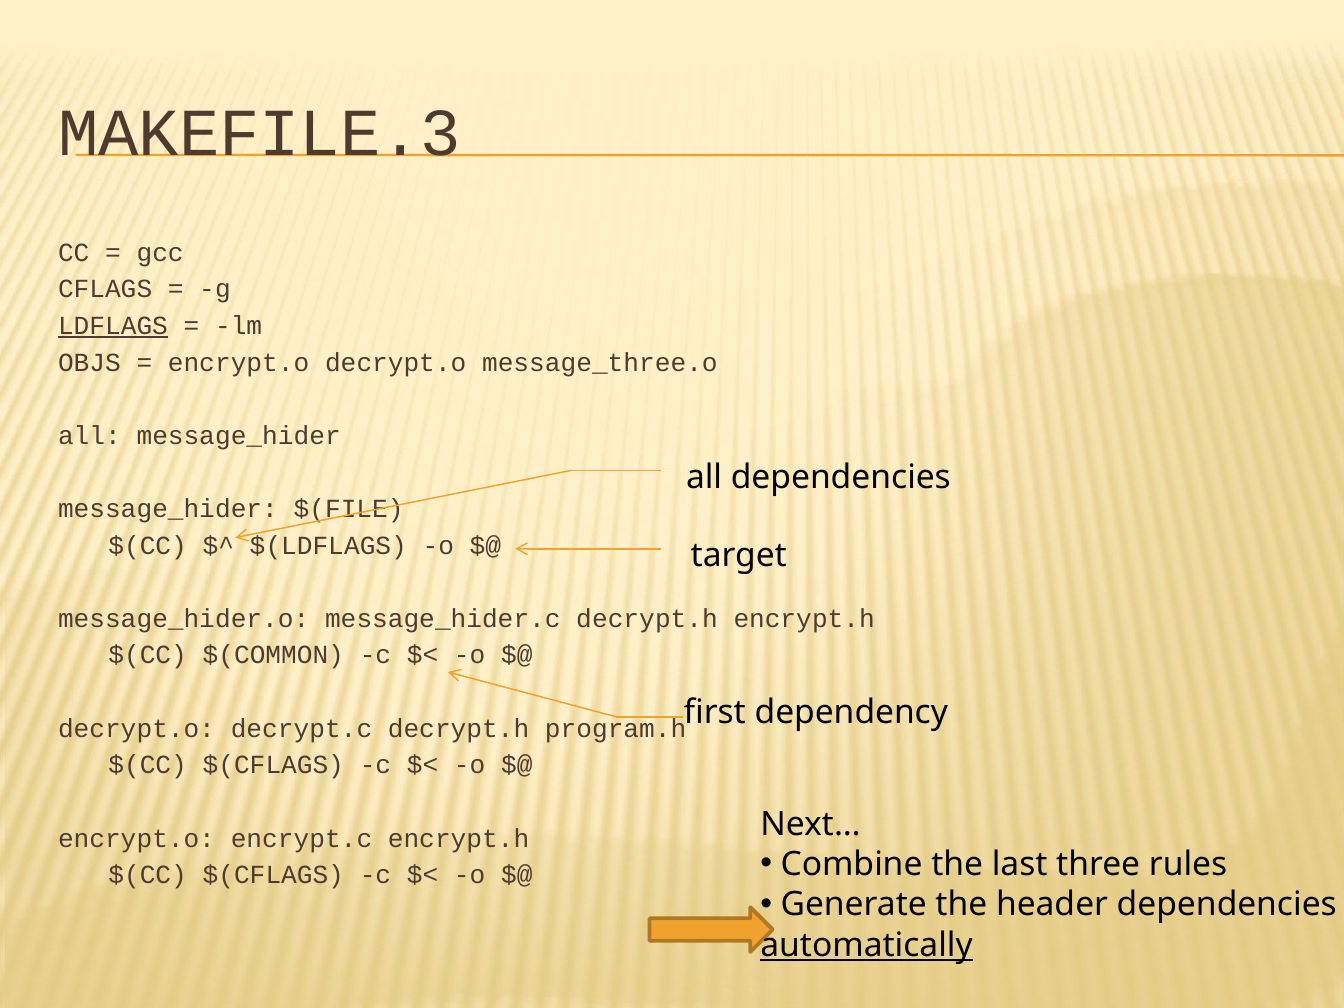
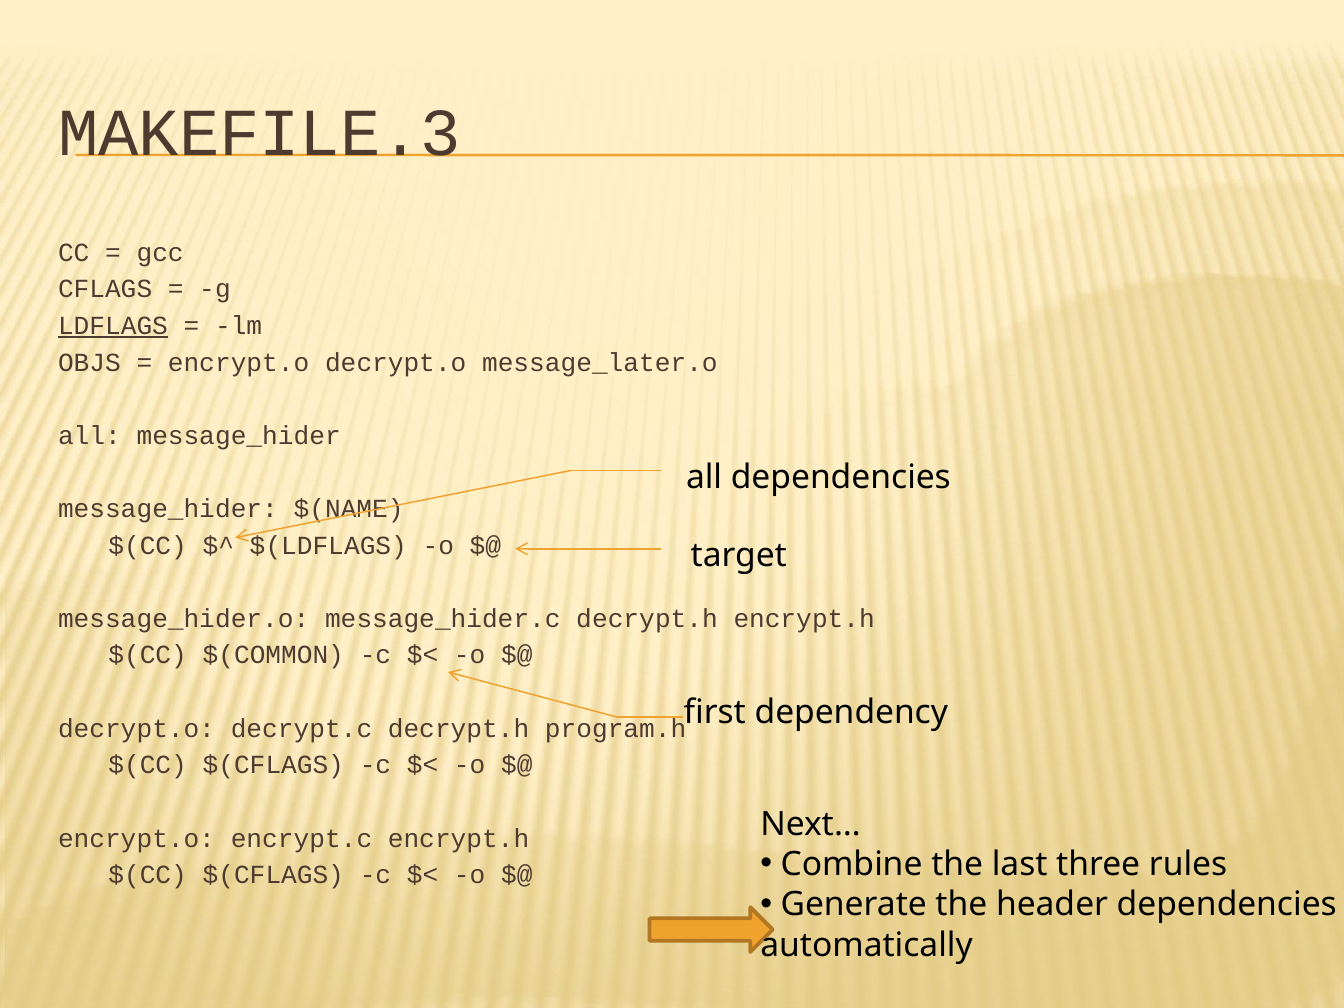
message_three.o: message_three.o -> message_later.o
$(FILE: $(FILE -> $(NAME
automatically underline: present -> none
